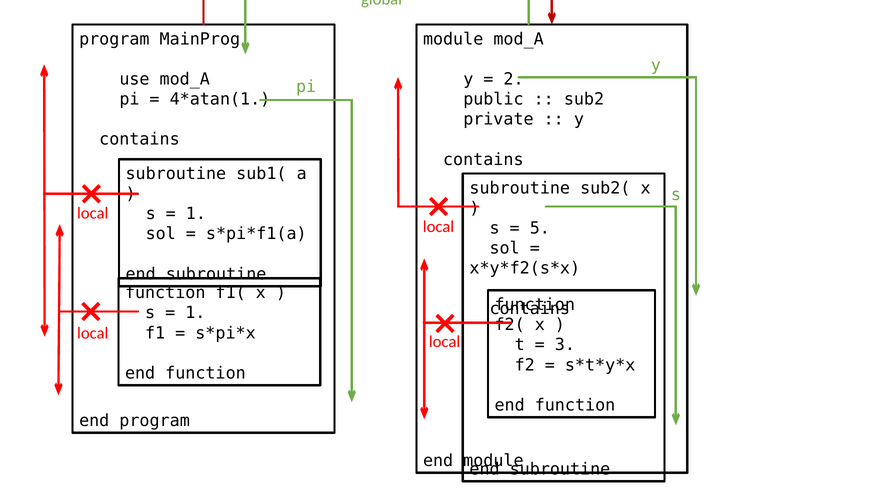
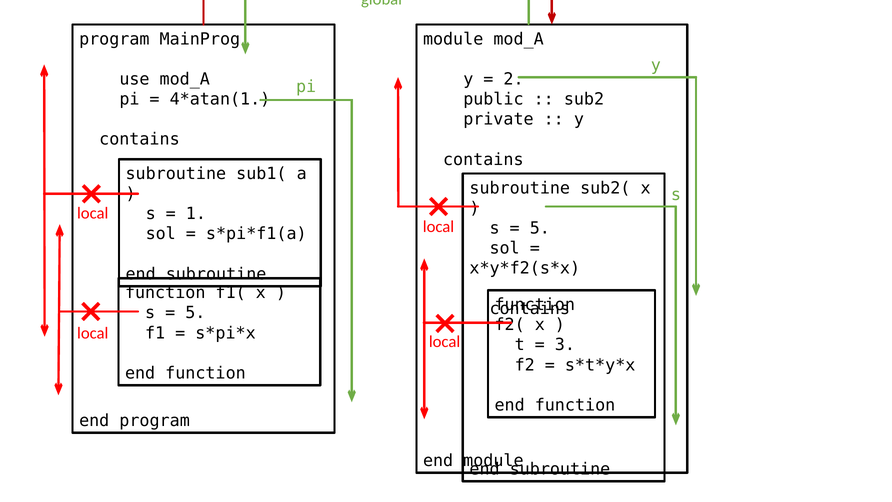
1 at (195, 313): 1 -> 5
